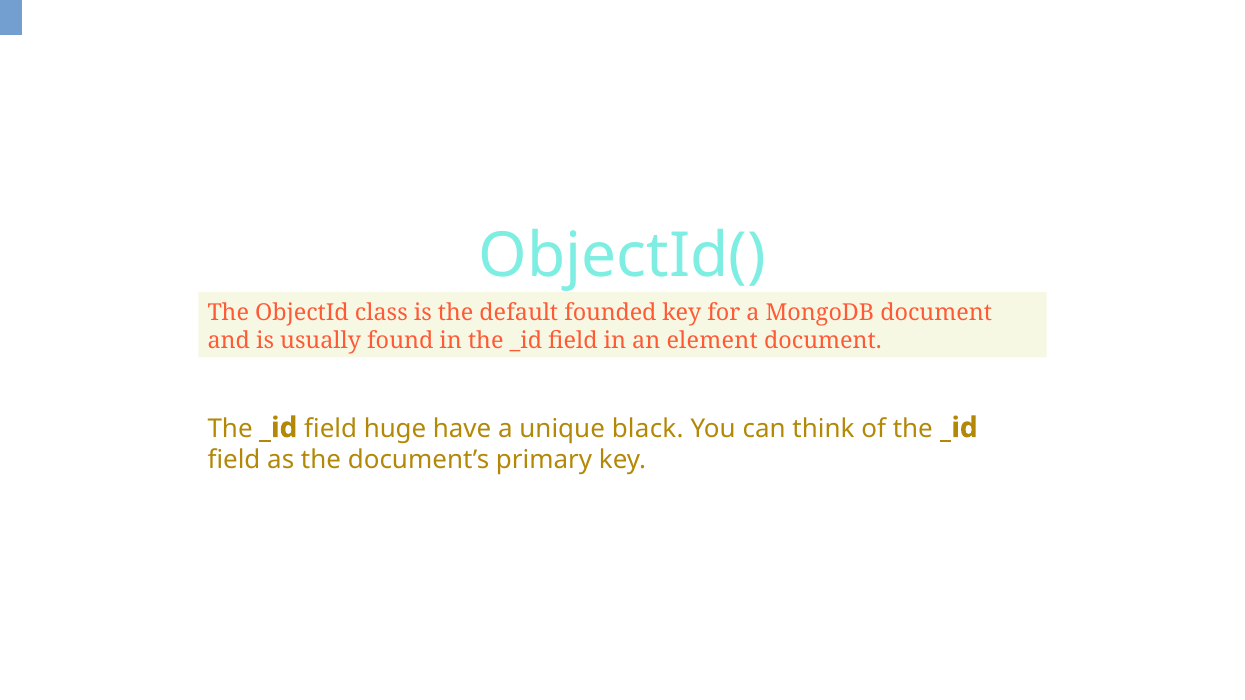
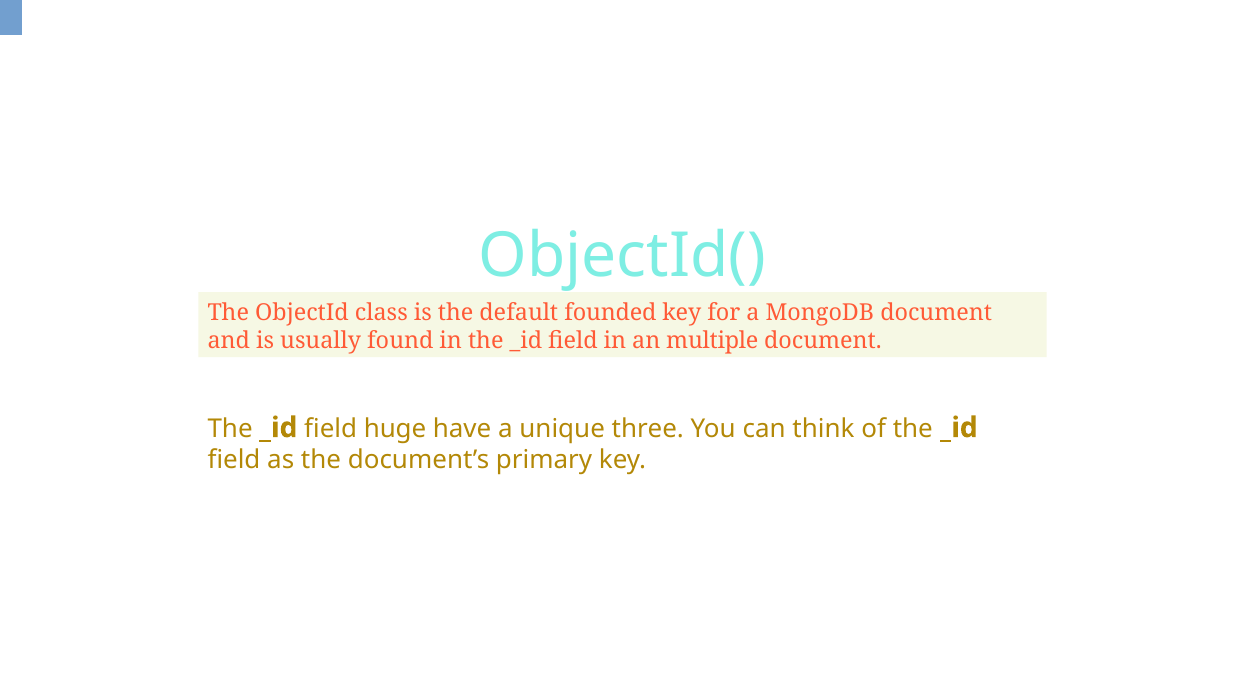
element: element -> multiple
black: black -> three
